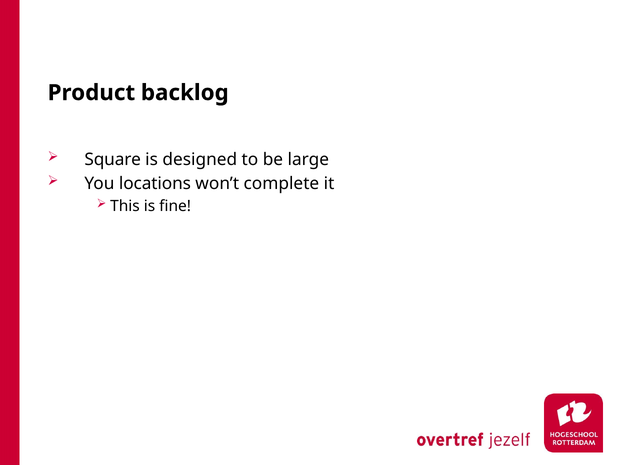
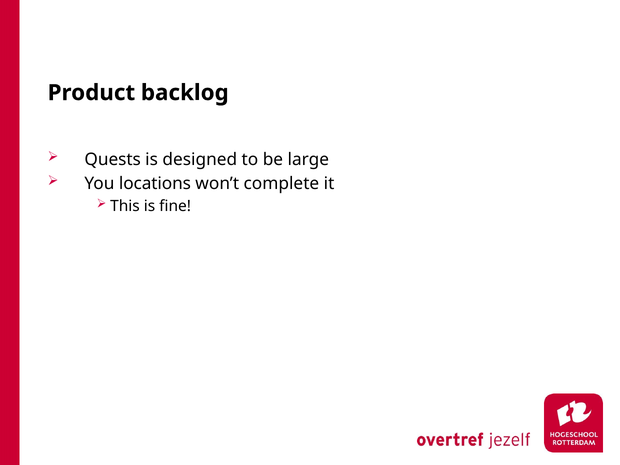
Square: Square -> Quests
